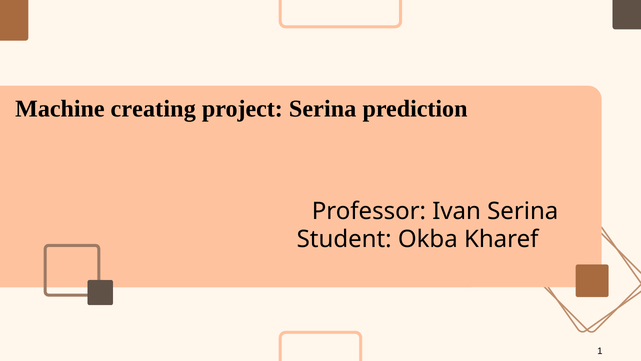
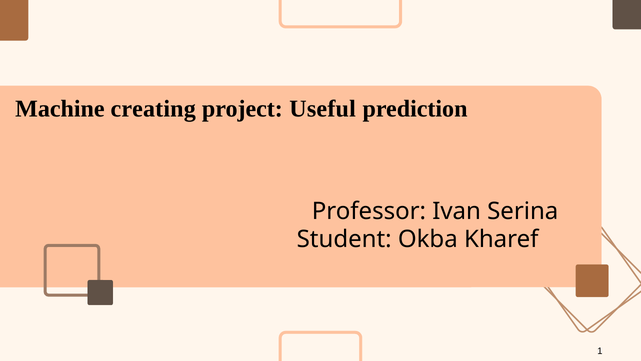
project Serina: Serina -> Useful
